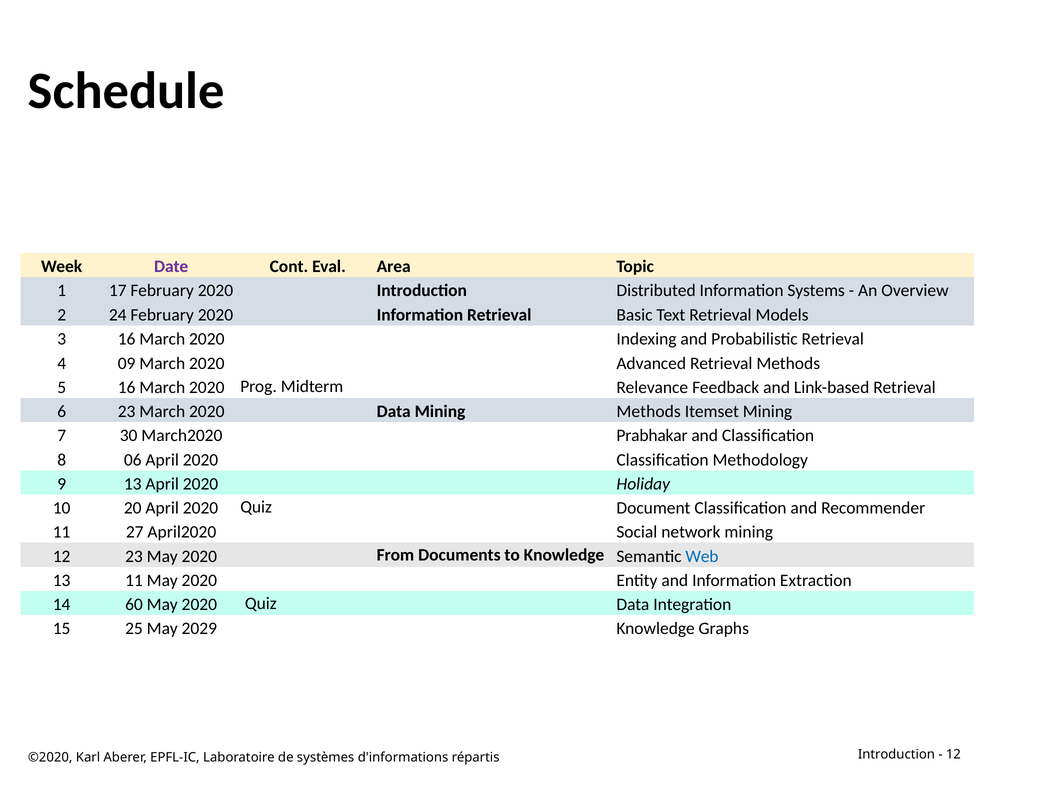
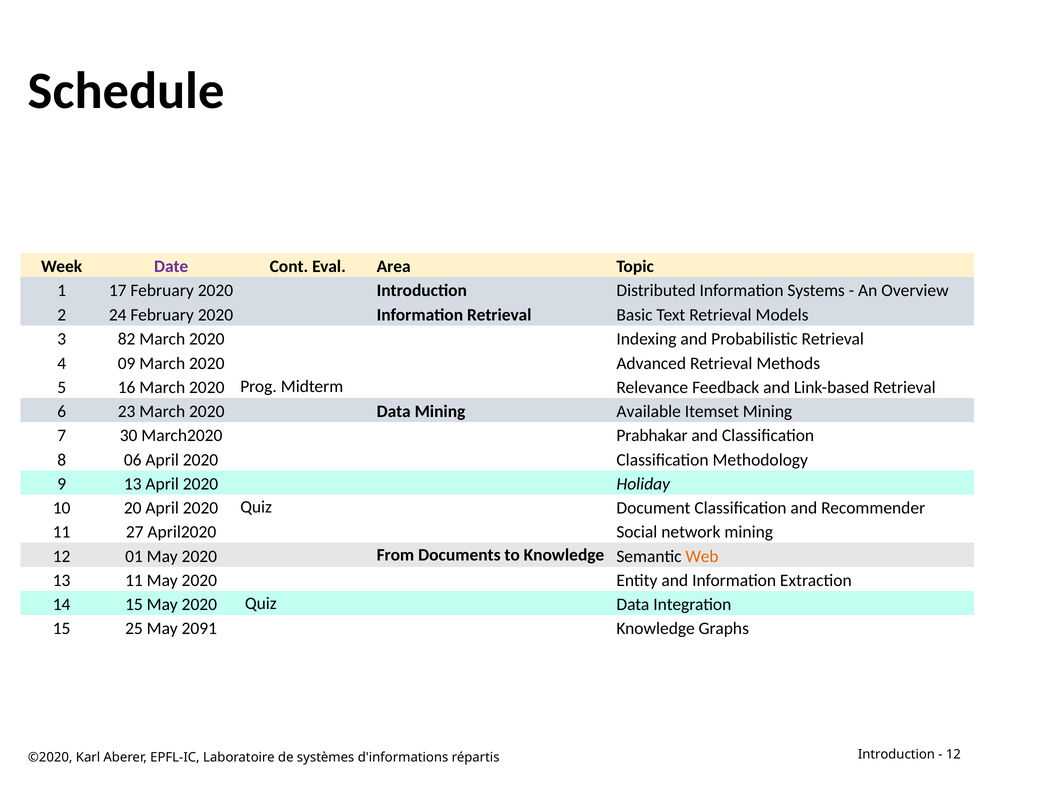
3 16: 16 -> 82
Mining Methods: Methods -> Available
12 23: 23 -> 01
Web colour: blue -> orange
14 60: 60 -> 15
2029: 2029 -> 2091
